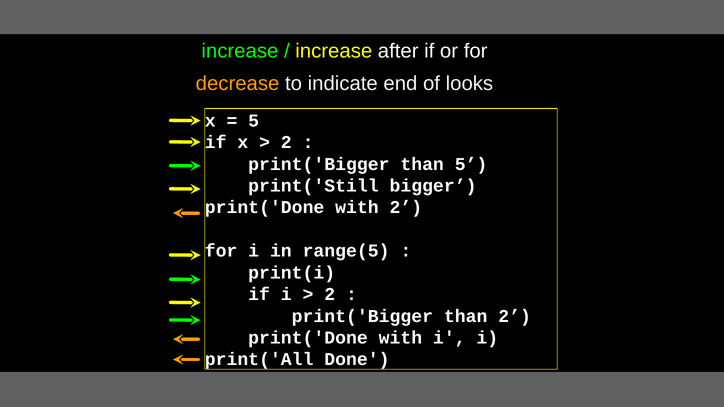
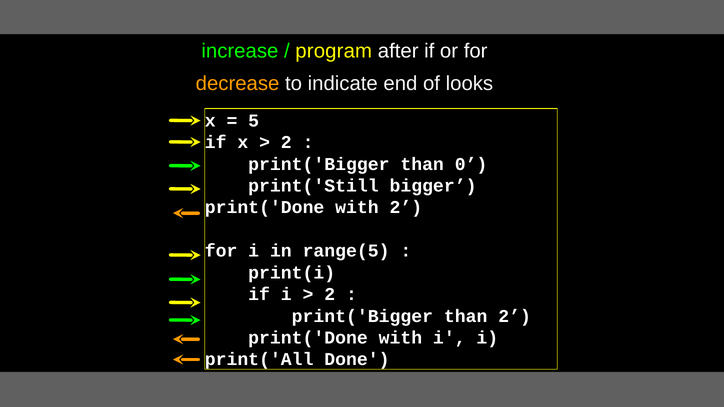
increase at (334, 51): increase -> program
than 5: 5 -> 0
